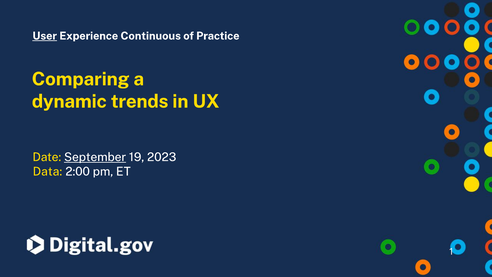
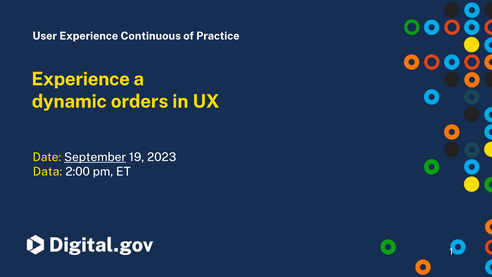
User underline: present -> none
Comparing at (81, 79): Comparing -> Experience
trends: trends -> orders
